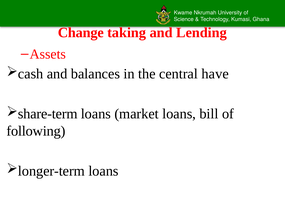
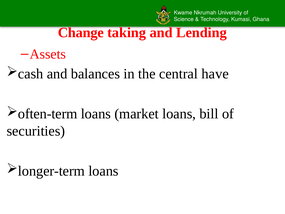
share-term: share-term -> often-term
following: following -> securities
